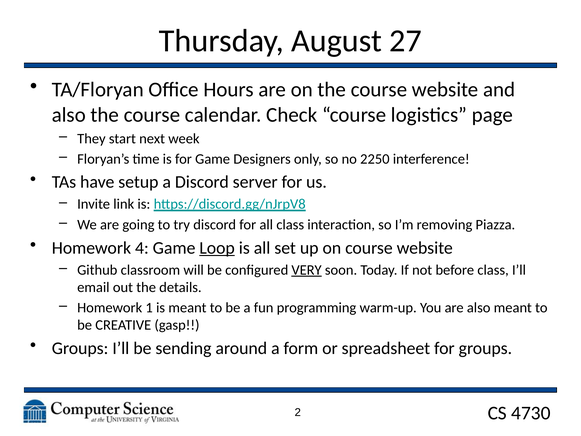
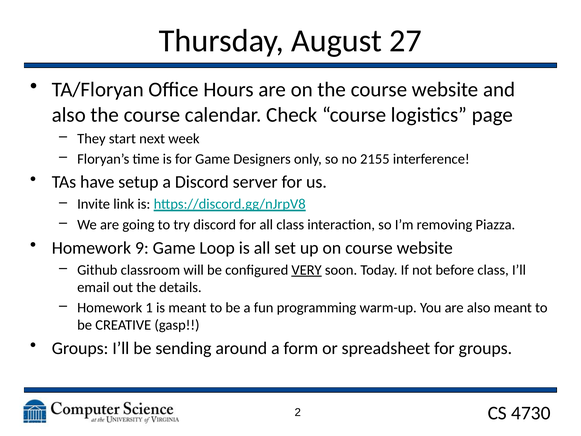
2250: 2250 -> 2155
4: 4 -> 9
Loop underline: present -> none
